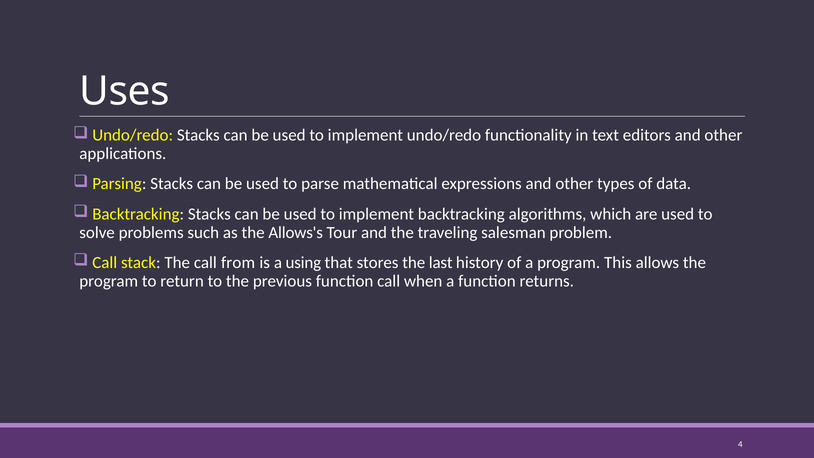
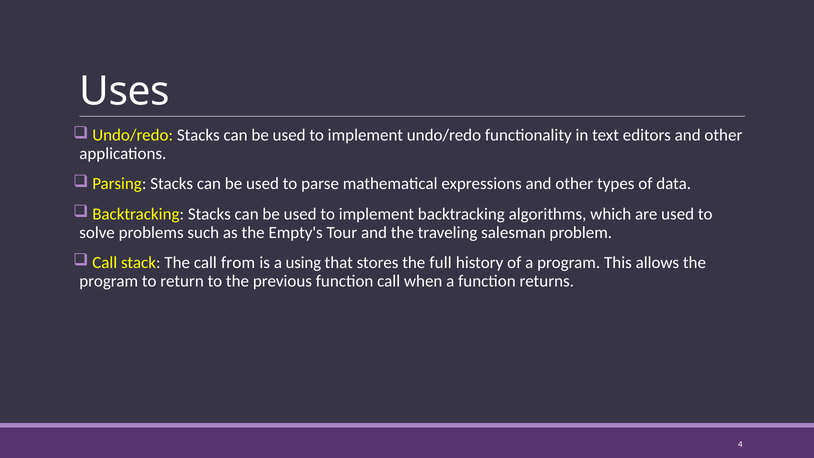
Allows's: Allows's -> Empty's
last: last -> full
